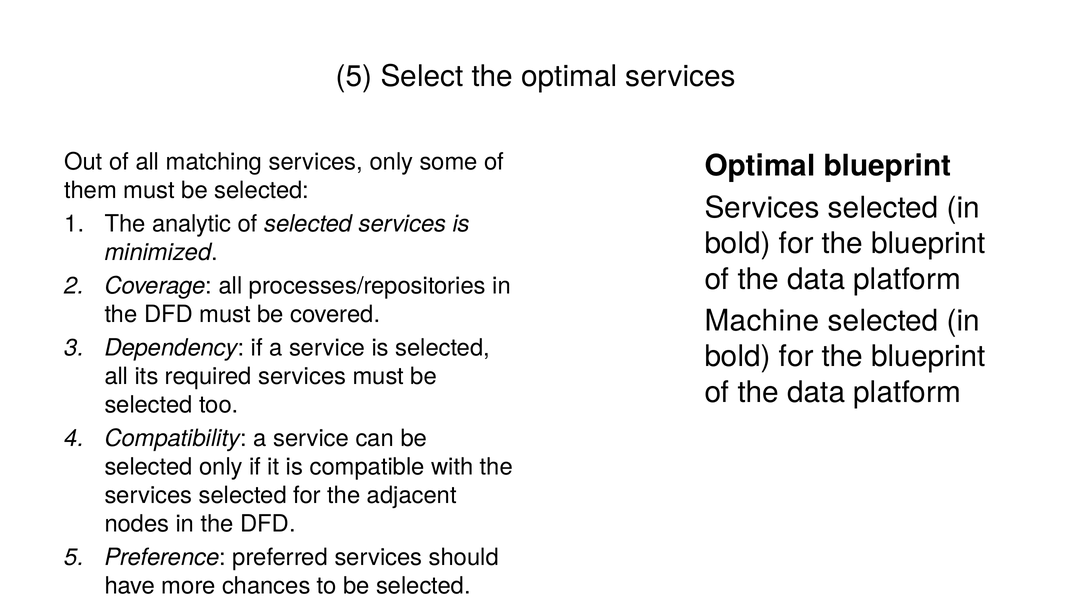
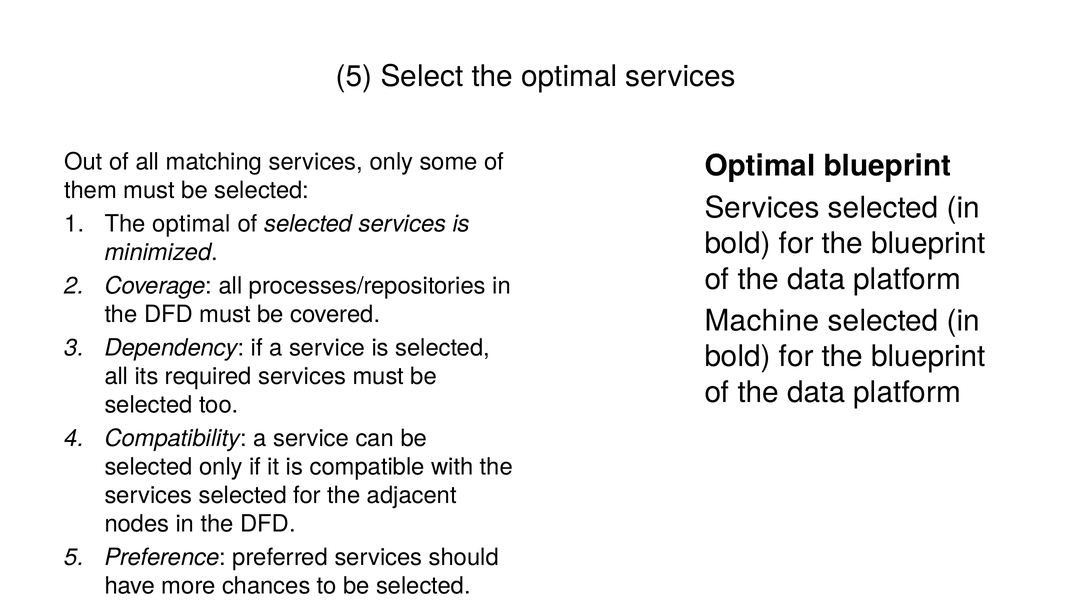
analytic at (192, 224): analytic -> optimal
